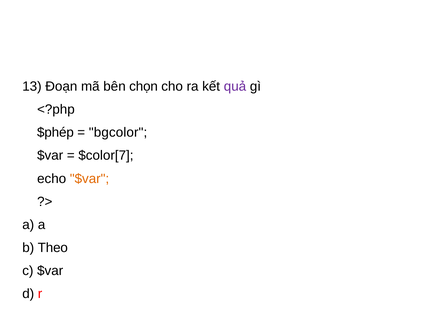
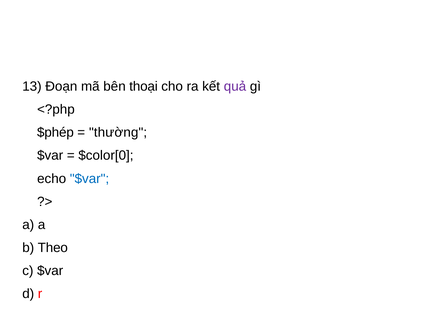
chọn: chọn -> thoại
bgcolor: bgcolor -> thường
$color[7: $color[7 -> $color[0
$var at (90, 179) colour: orange -> blue
